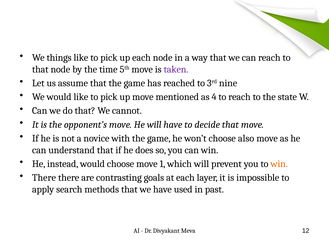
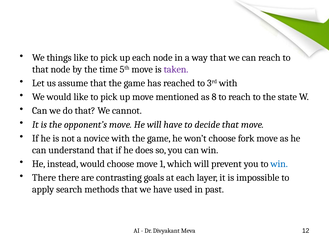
3rd nine: nine -> with
4: 4 -> 8
also: also -> fork
win at (279, 164) colour: orange -> blue
